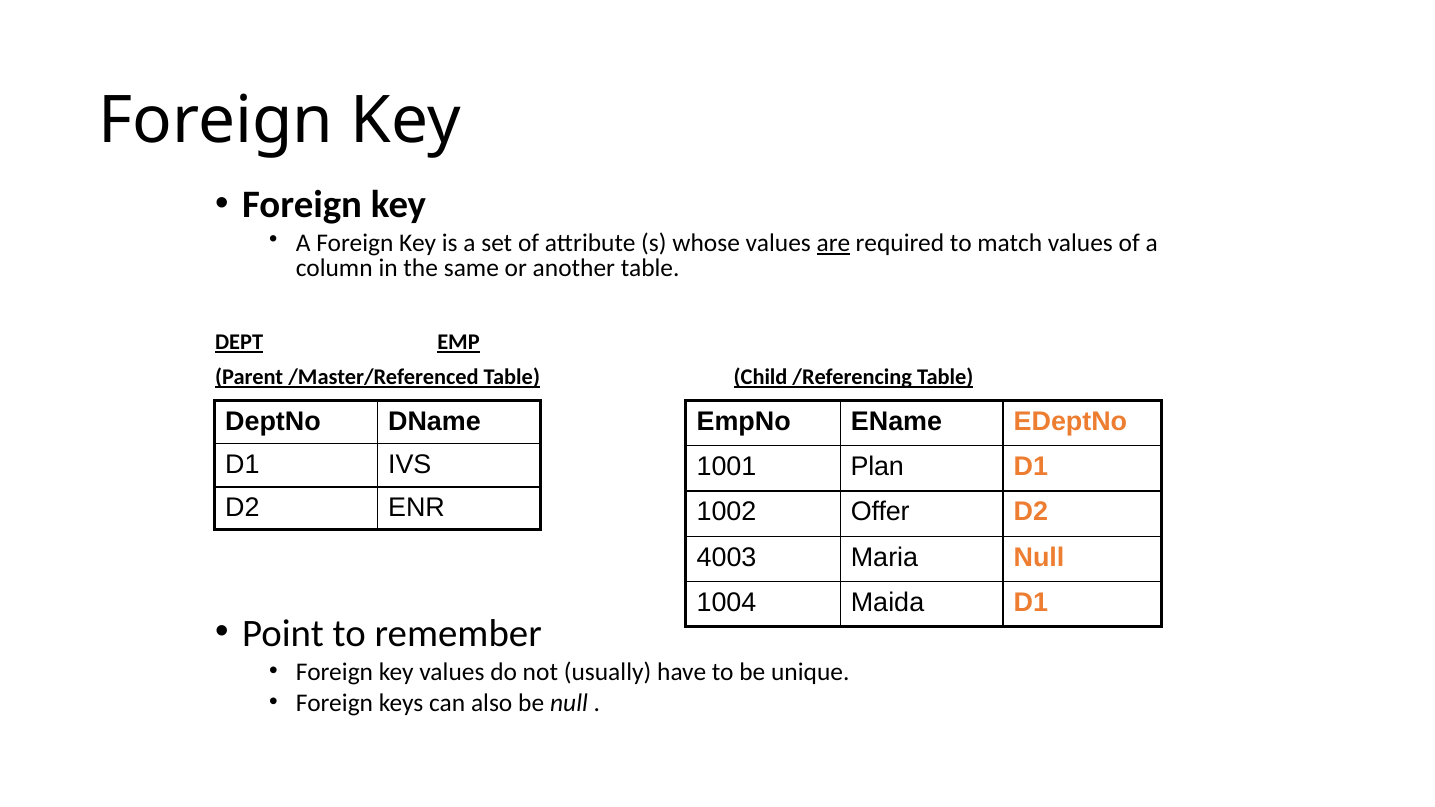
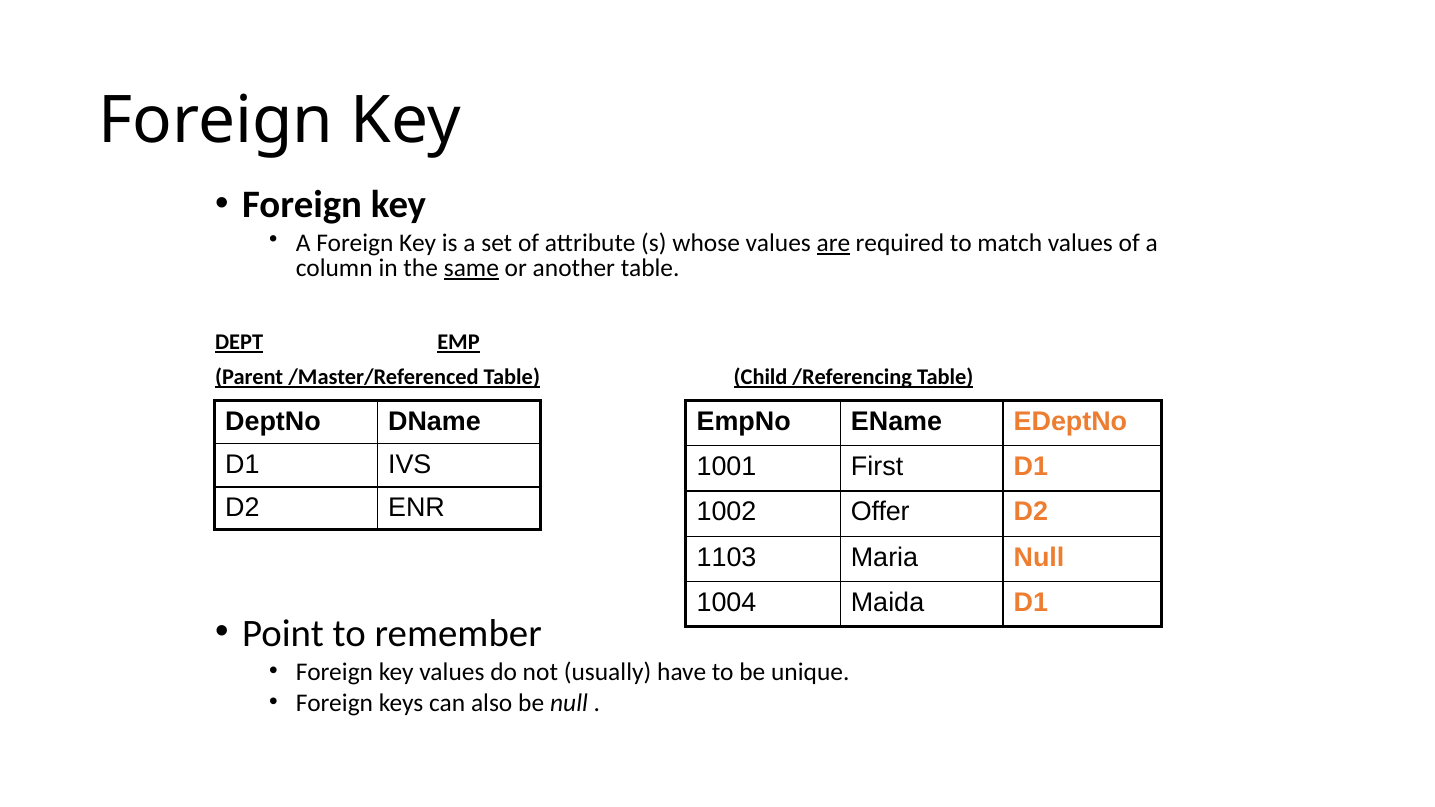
same underline: none -> present
Plan: Plan -> First
4003: 4003 -> 1103
